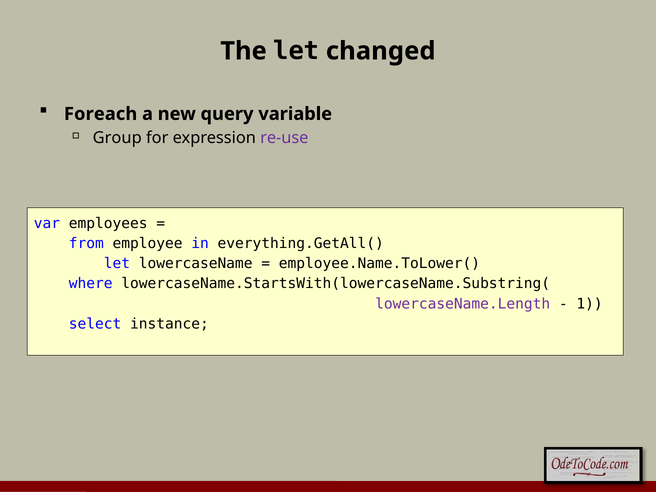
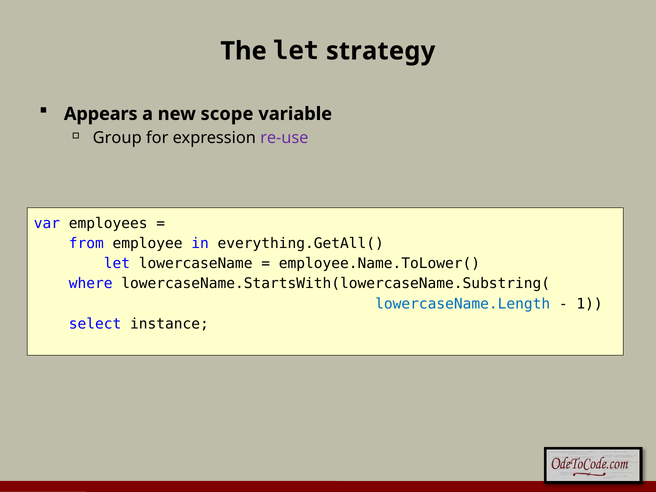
changed: changed -> strategy
Foreach: Foreach -> Appears
query: query -> scope
lowercaseName.Length colour: purple -> blue
